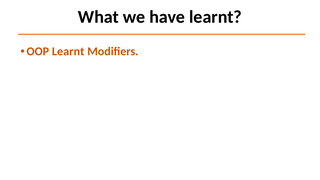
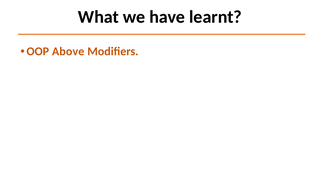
OOP Learnt: Learnt -> Above
